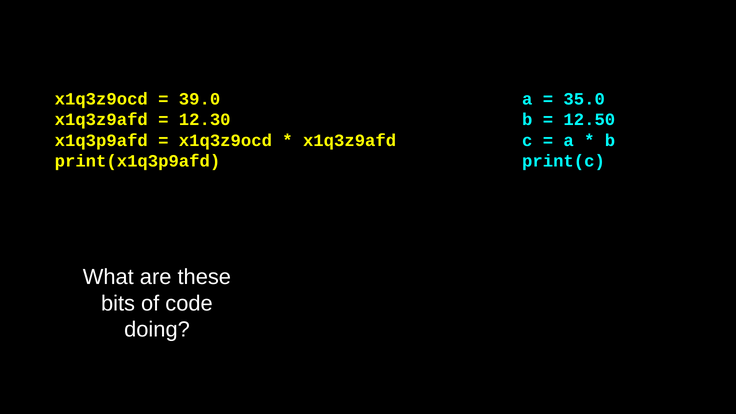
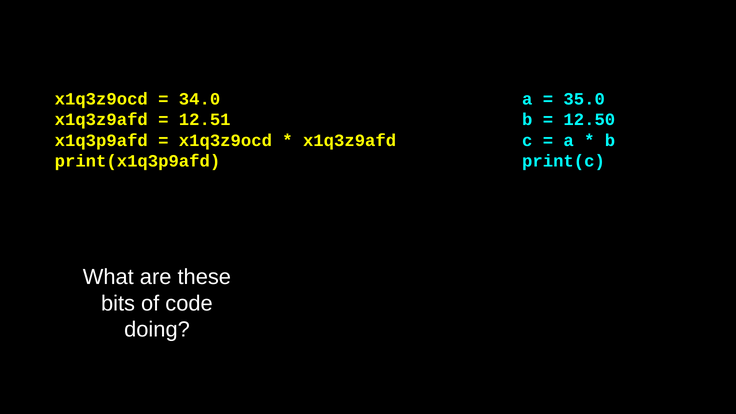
39.0: 39.0 -> 34.0
12.30: 12.30 -> 12.51
